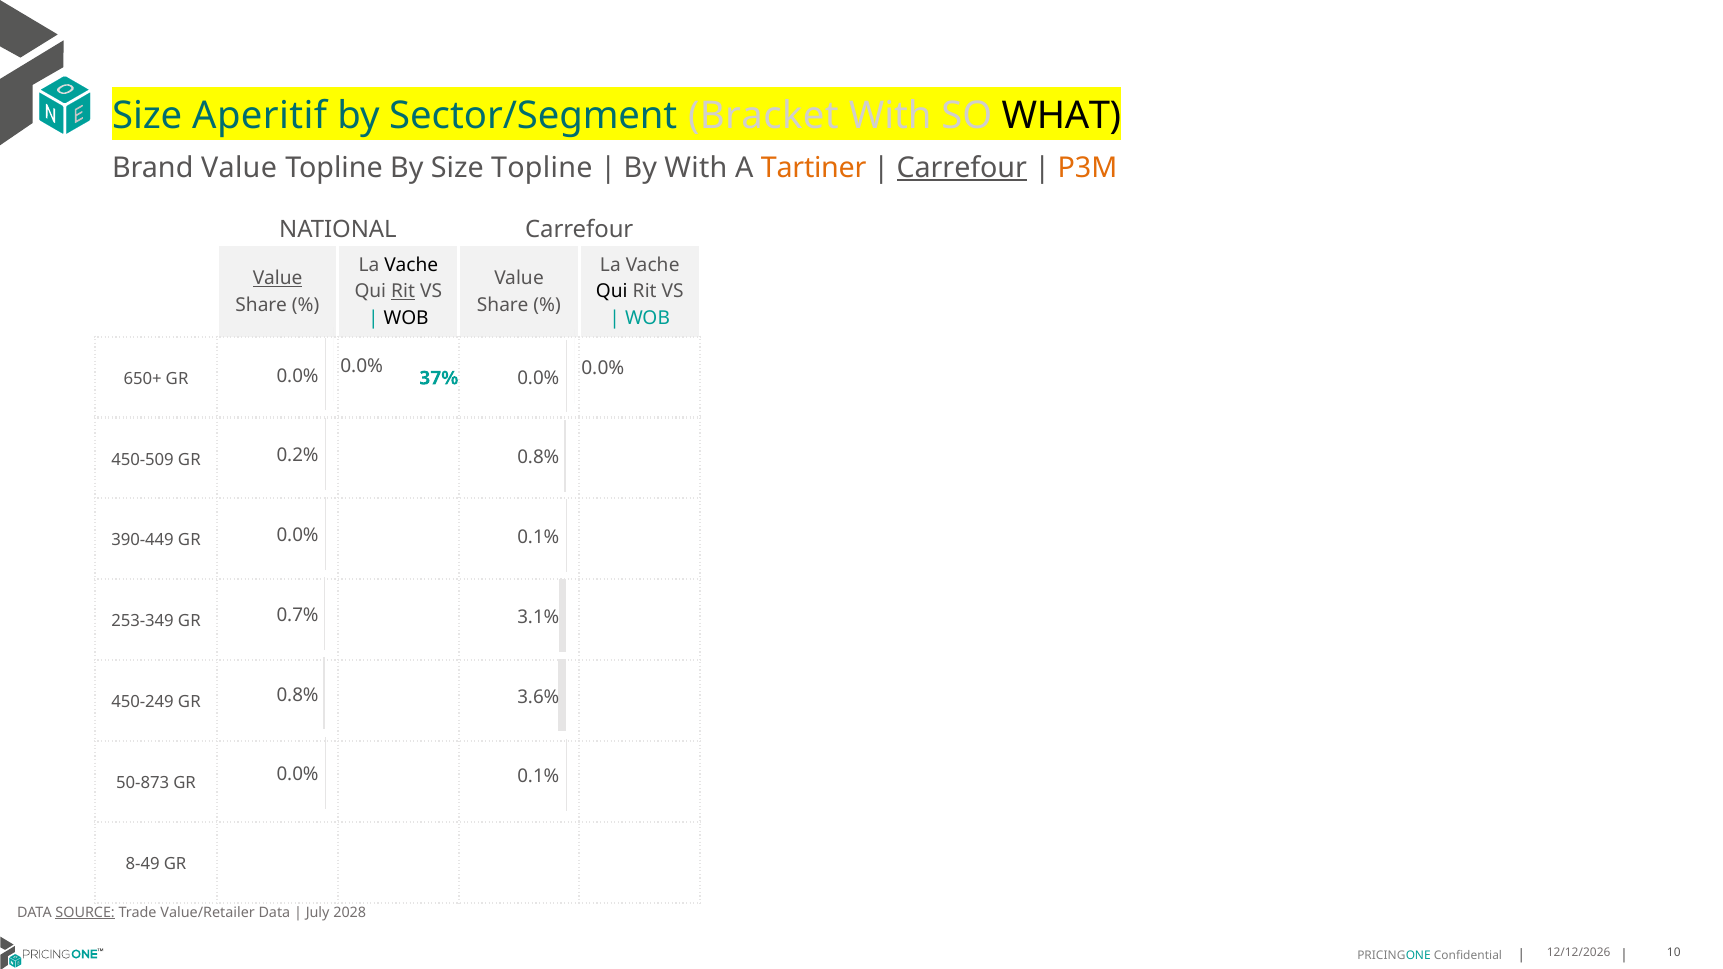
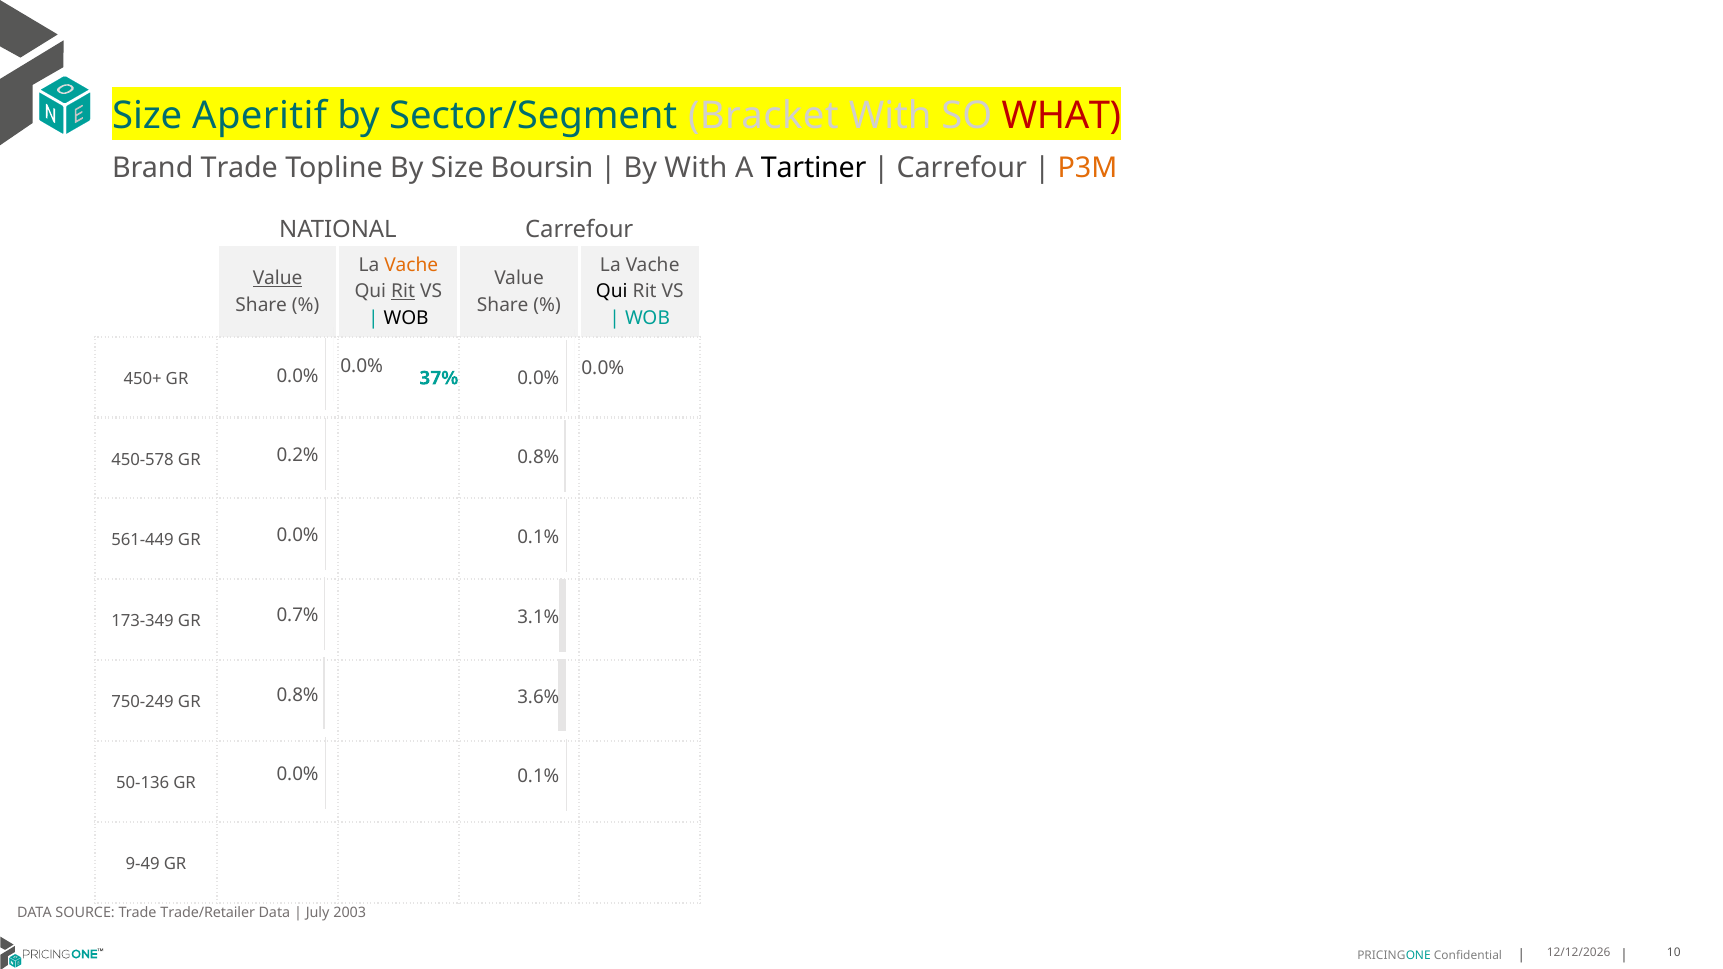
WHAT colour: black -> red
Brand Value: Value -> Trade
Size Topline: Topline -> Boursin
Tartiner colour: orange -> black
Carrefour at (962, 168) underline: present -> none
Vache at (411, 265) colour: black -> orange
650+: 650+ -> 450+
450-509: 450-509 -> 450-578
390-449: 390-449 -> 561-449
253-349: 253-349 -> 173-349
450-249: 450-249 -> 750-249
50-873: 50-873 -> 50-136
8-49: 8-49 -> 9-49
SOURCE underline: present -> none
Value/Retailer: Value/Retailer -> Trade/Retailer
2028: 2028 -> 2003
